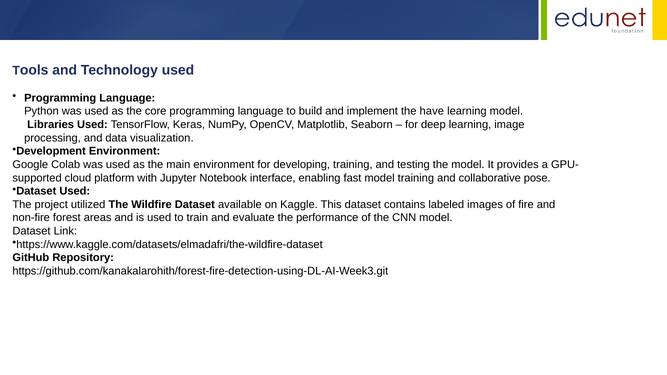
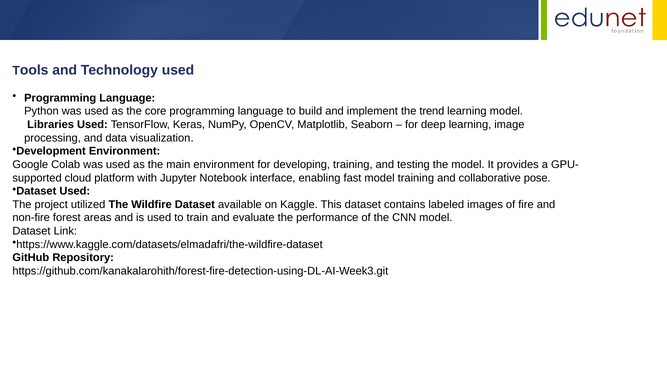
have: have -> trend
